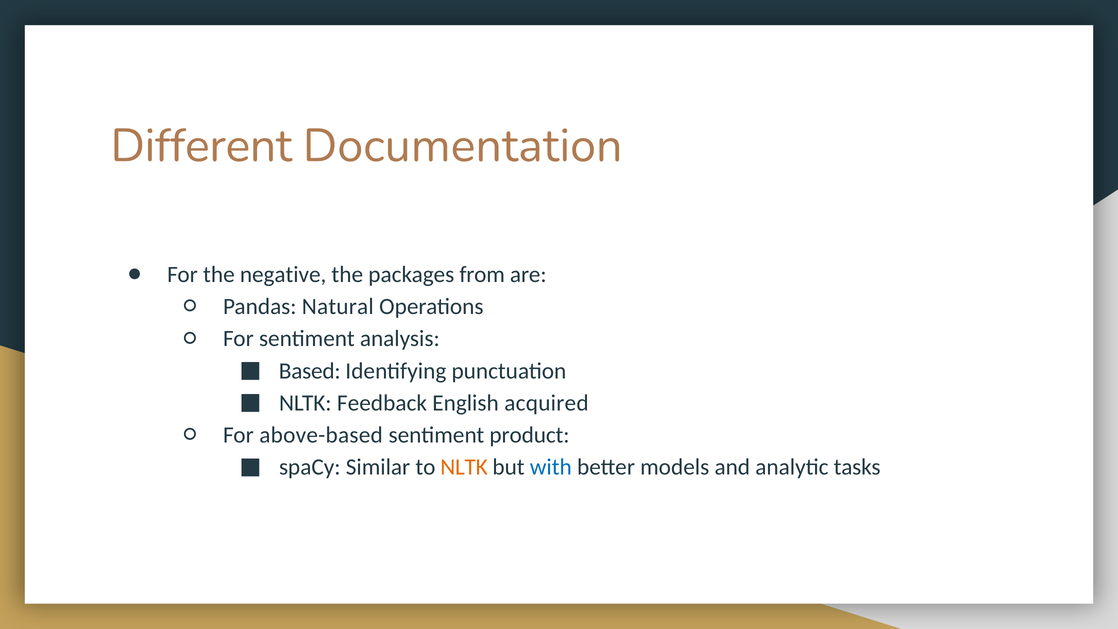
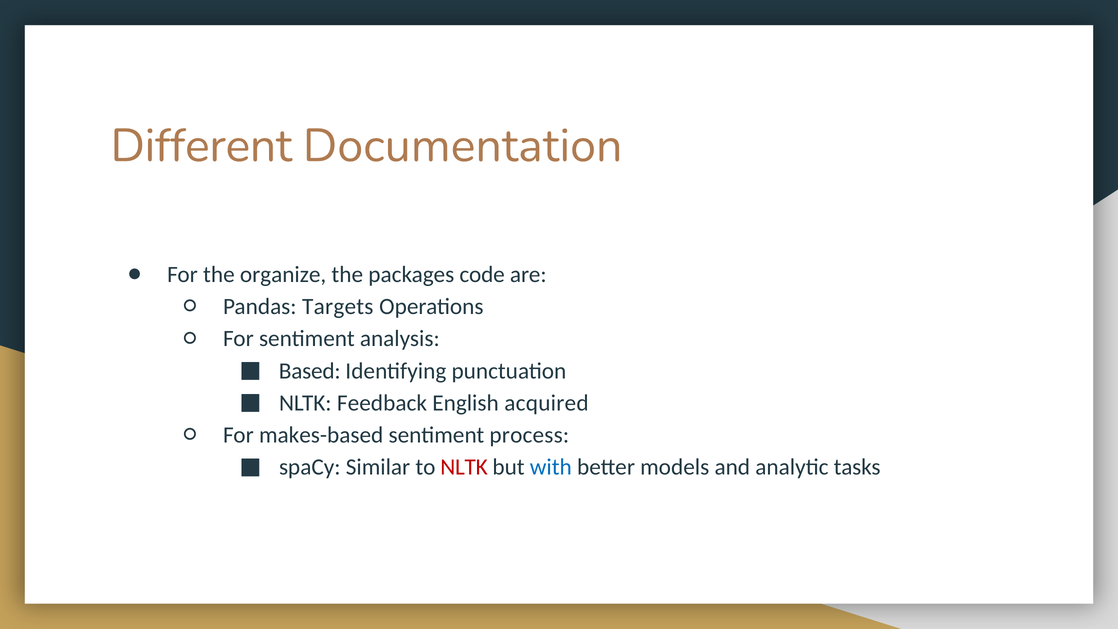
negative: negative -> organize
from: from -> code
Natural: Natural -> Targets
above-based: above-based -> makes-based
product: product -> process
NLTK at (464, 467) colour: orange -> red
